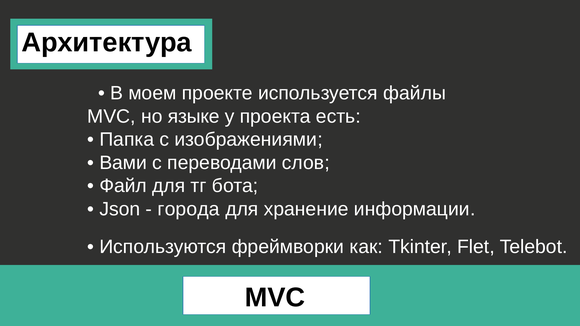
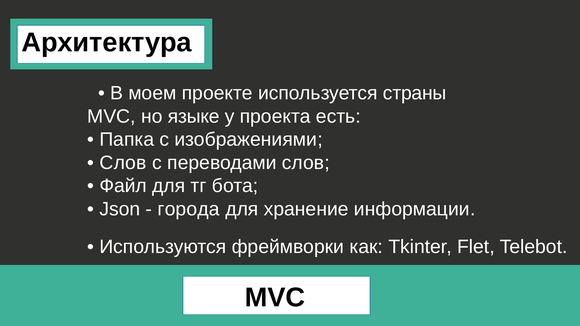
файлы: файлы -> страны
Вами at (123, 163): Вами -> Слов
